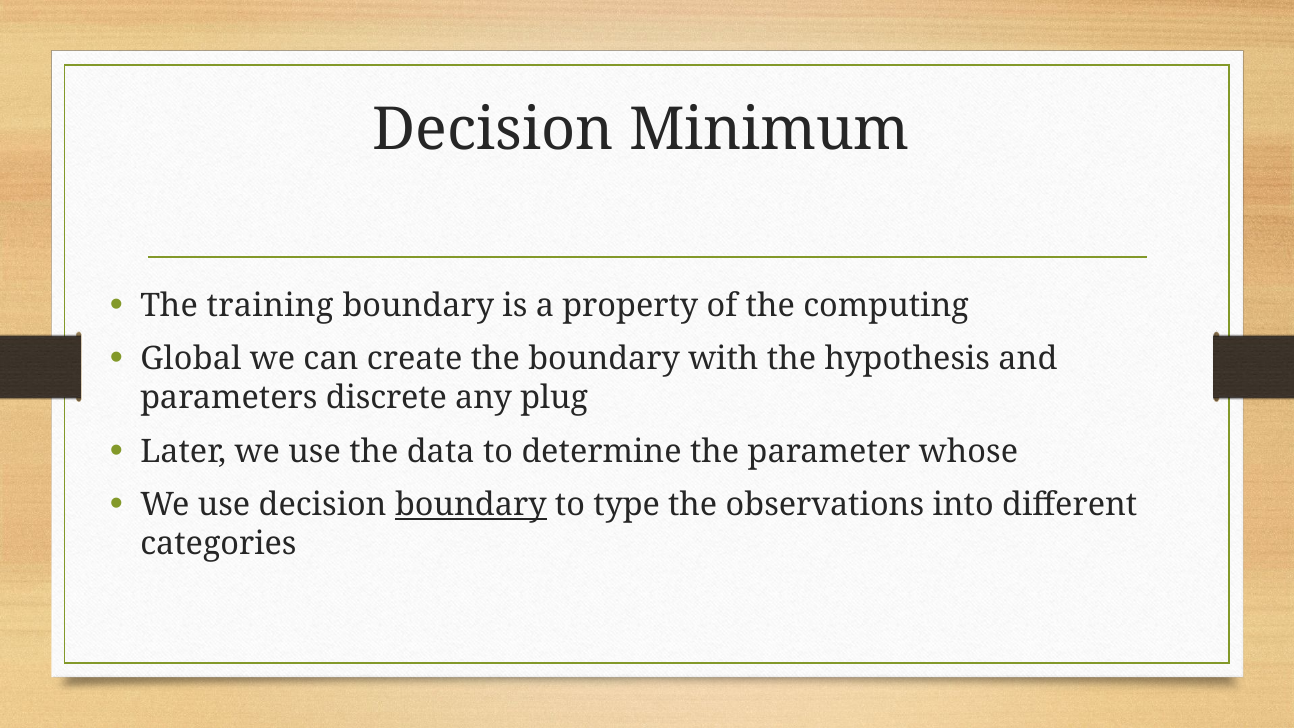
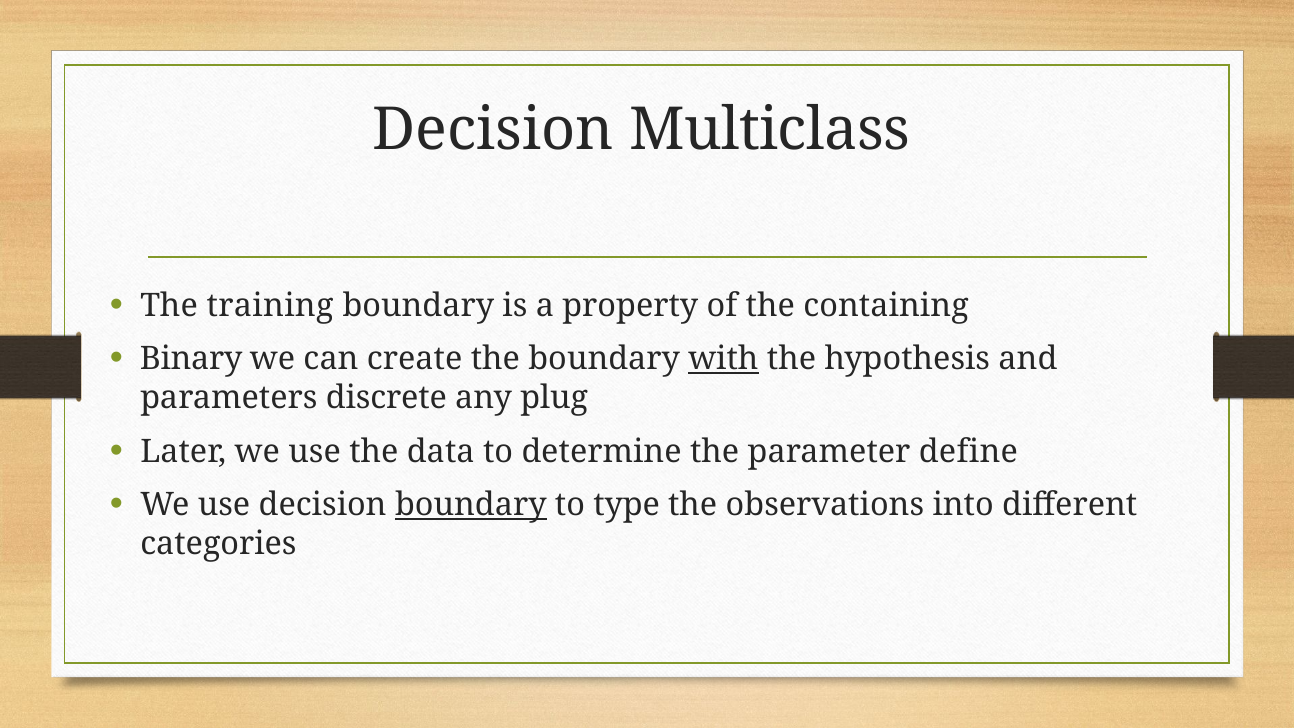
Minimum: Minimum -> Multiclass
computing: computing -> containing
Global: Global -> Binary
with underline: none -> present
whose: whose -> define
